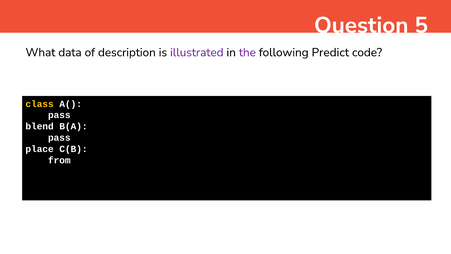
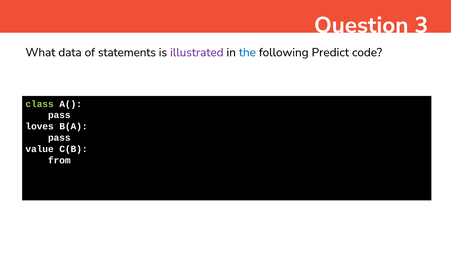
5: 5 -> 3
description: description -> statements
the colour: purple -> blue
class colour: yellow -> light green
blend: blend -> loves
place: place -> value
